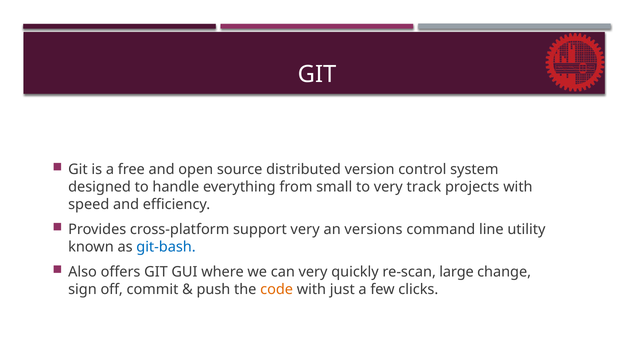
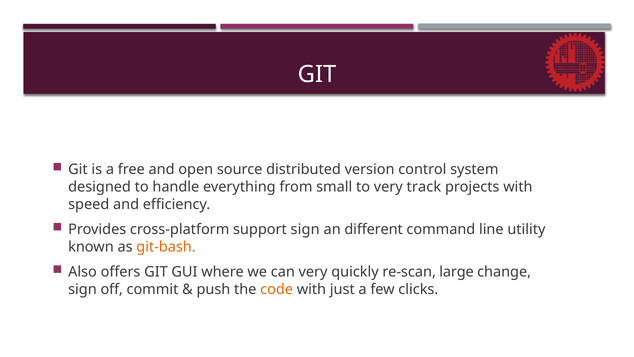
support very: very -> sign
versions: versions -> different
git-bash colour: blue -> orange
